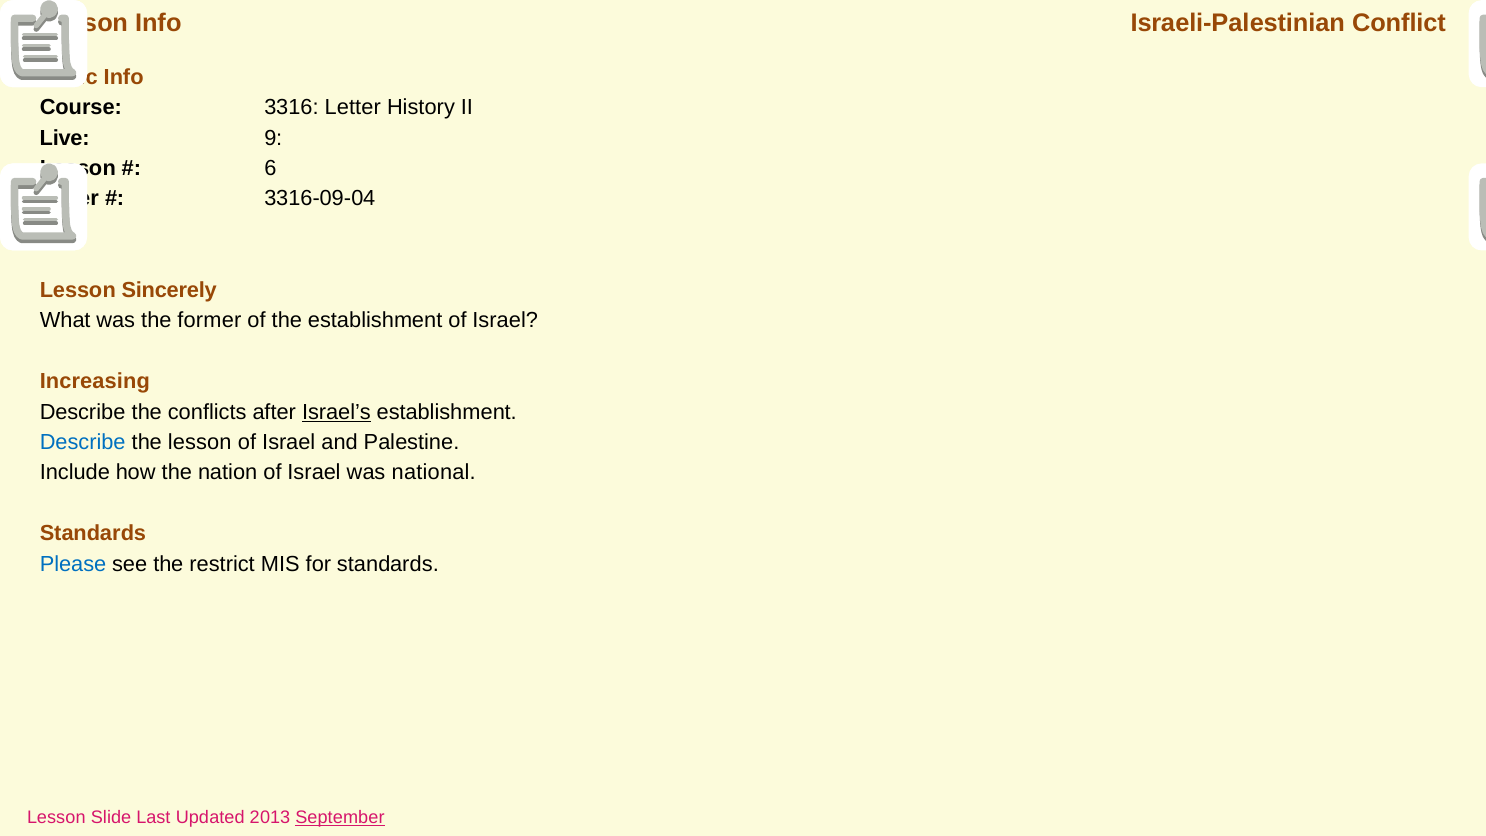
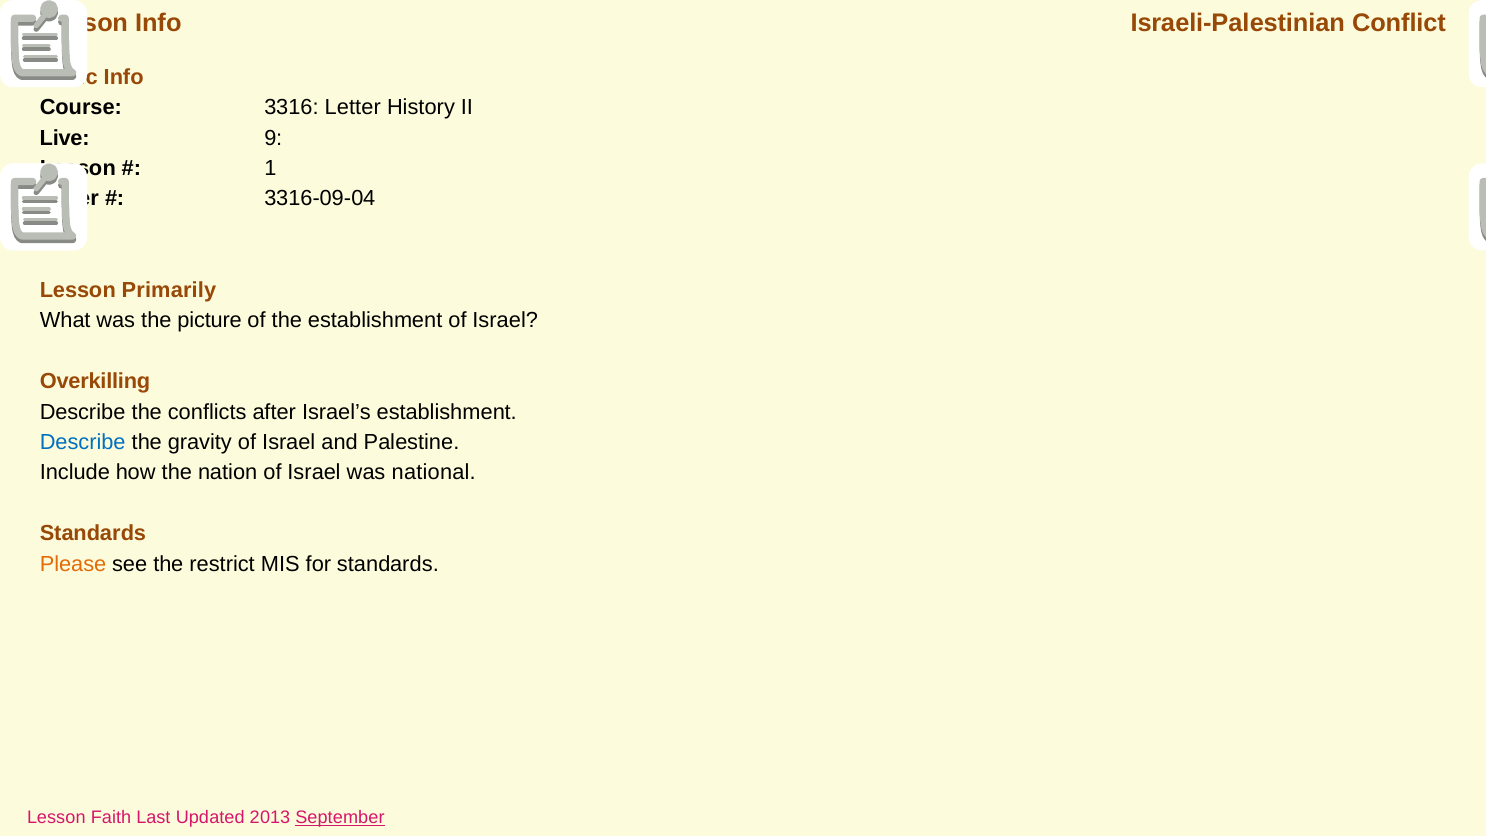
6: 6 -> 1
Sincerely: Sincerely -> Primarily
former: former -> picture
Increasing: Increasing -> Overkilling
Israel’s underline: present -> none
the lesson: lesson -> gravity
Please colour: blue -> orange
Slide: Slide -> Faith
